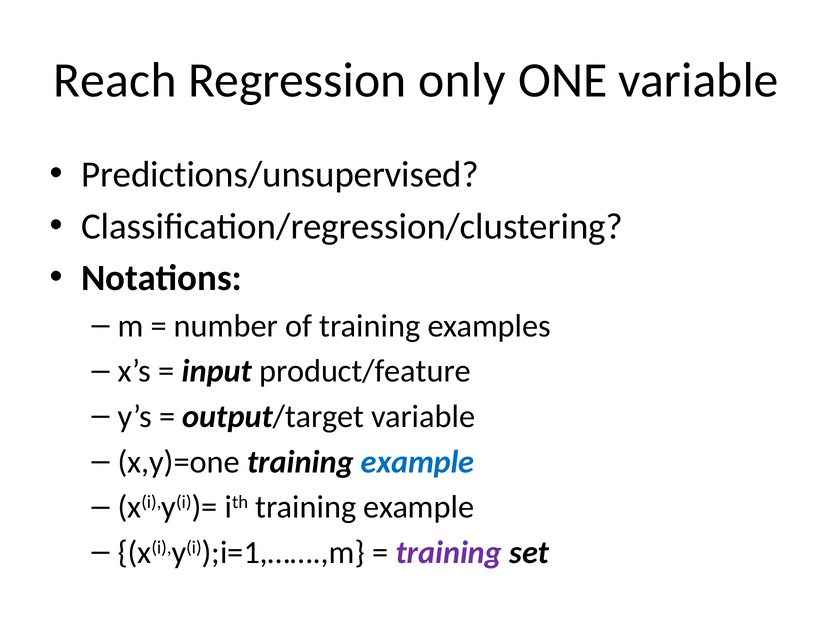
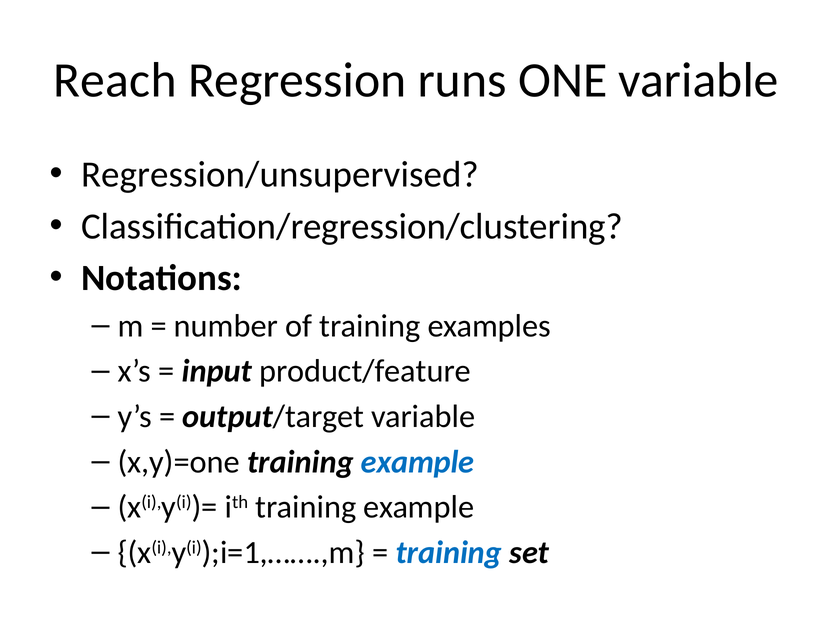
only: only -> runs
Predictions/unsupervised: Predictions/unsupervised -> Regression/unsupervised
training at (449, 553) colour: purple -> blue
